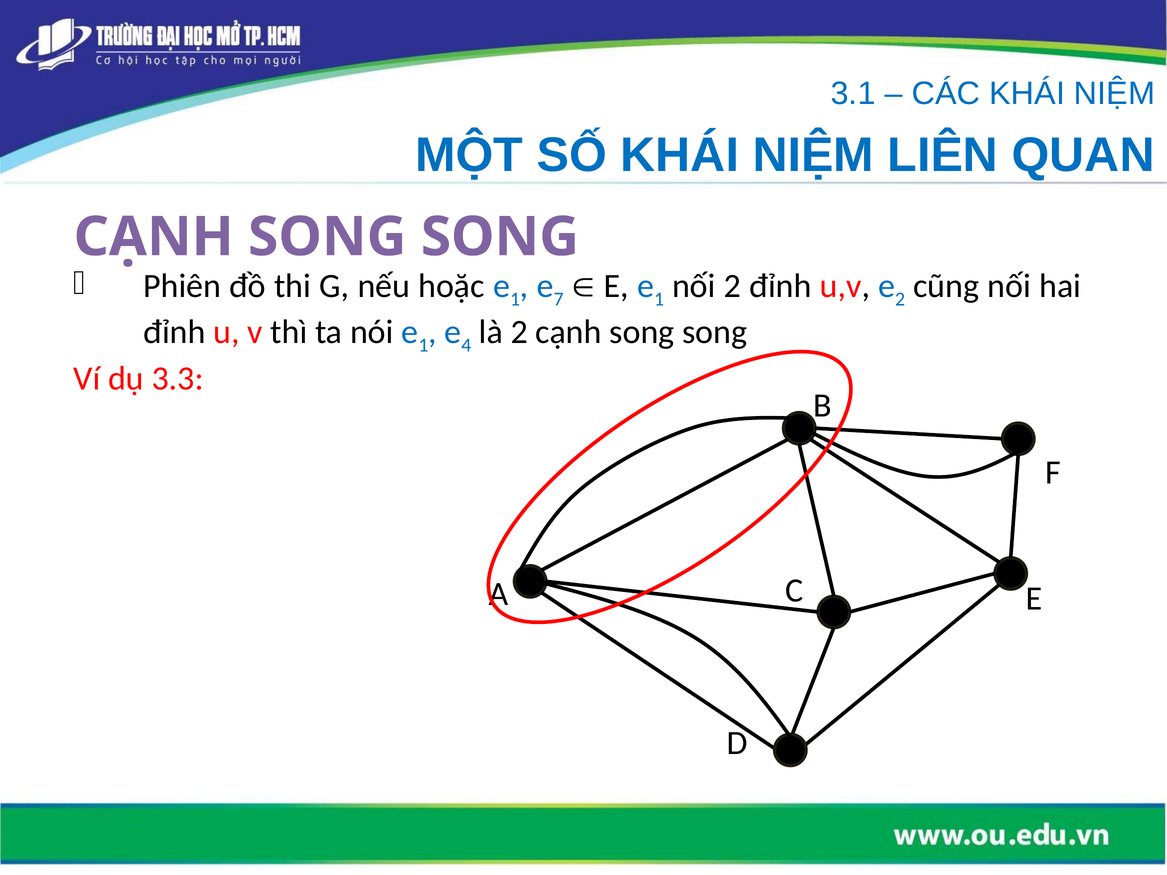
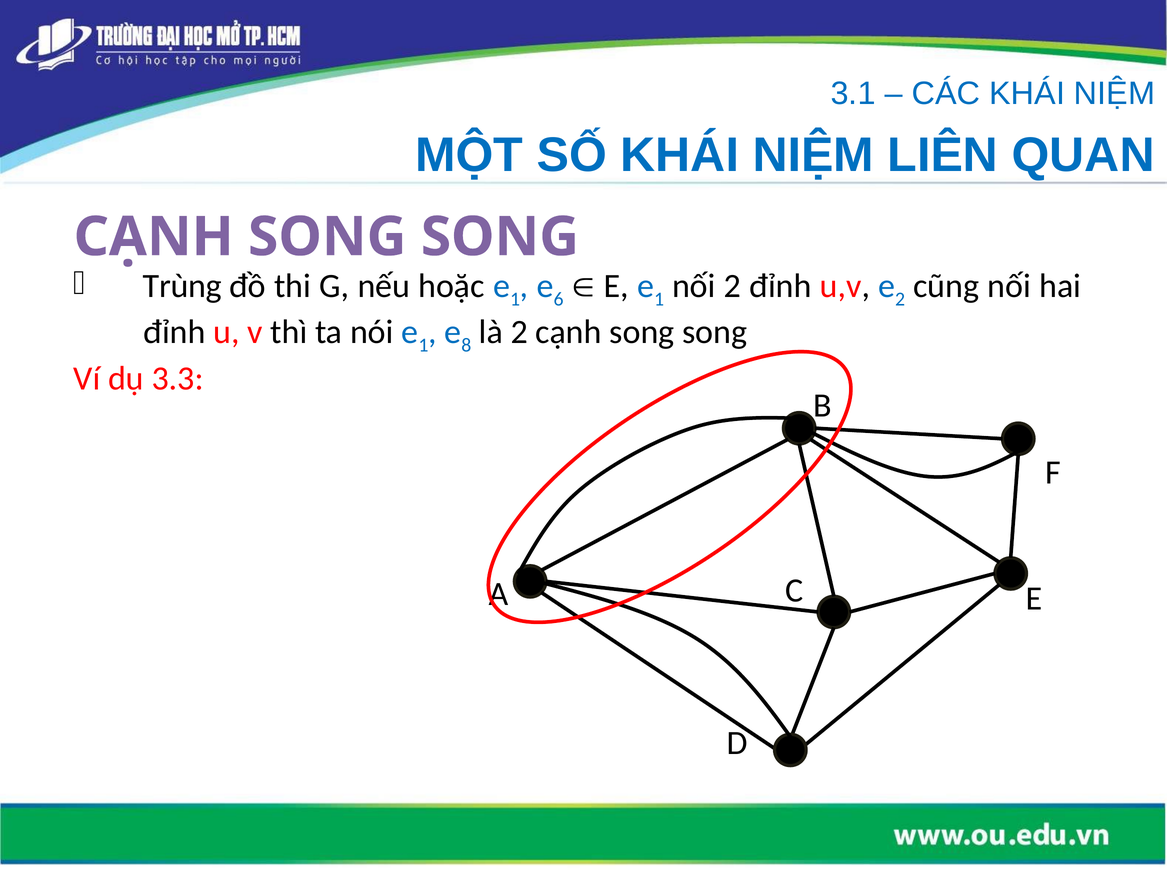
Phiên: Phiên -> Trùng
7: 7 -> 6
4: 4 -> 8
